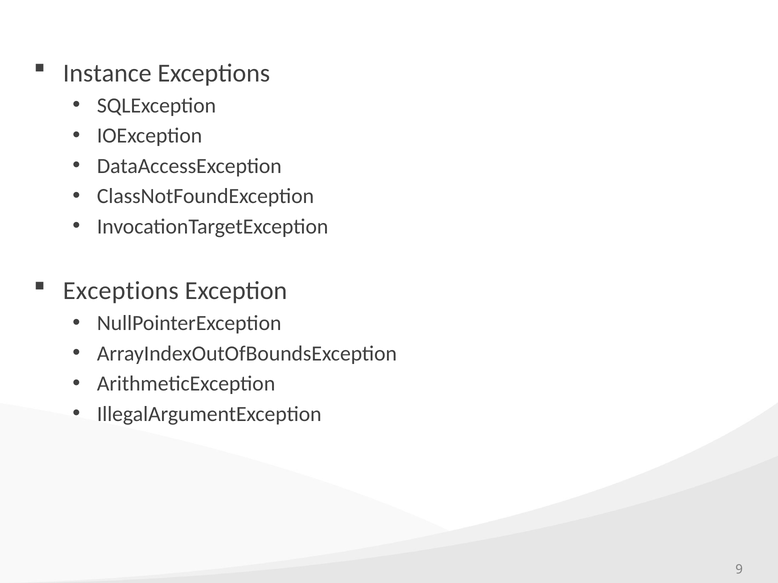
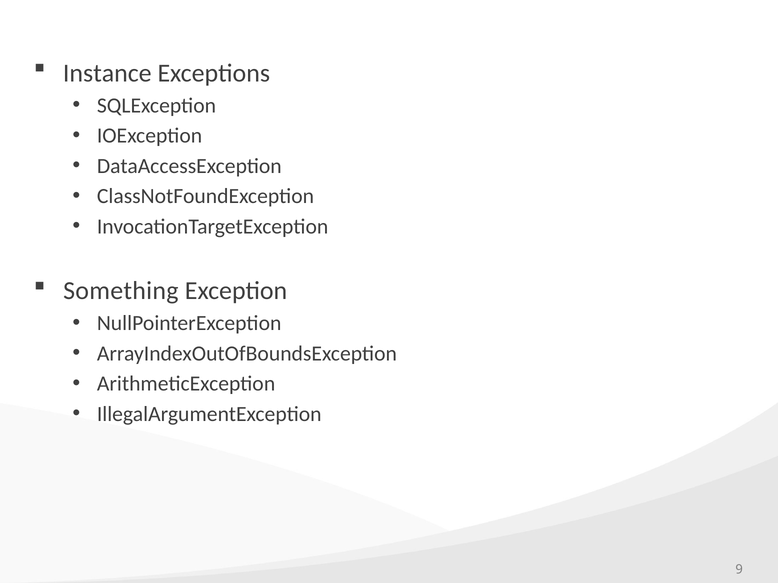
Exceptions at (121, 291): Exceptions -> Something
